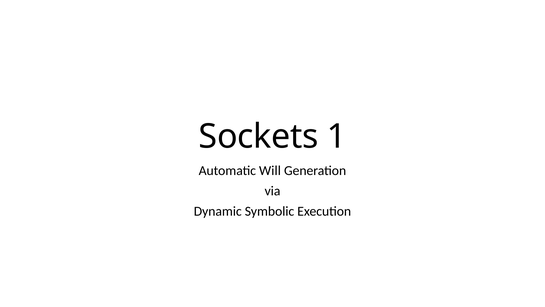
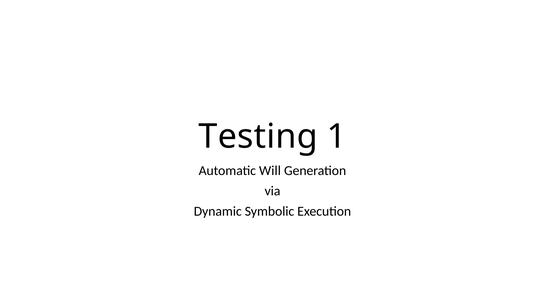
Sockets: Sockets -> Testing
